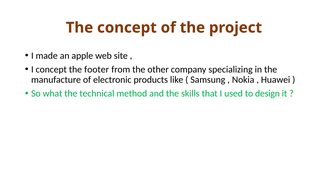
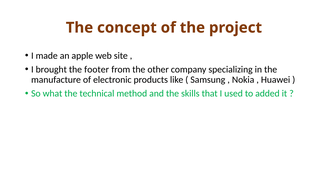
I concept: concept -> brought
design: design -> added
